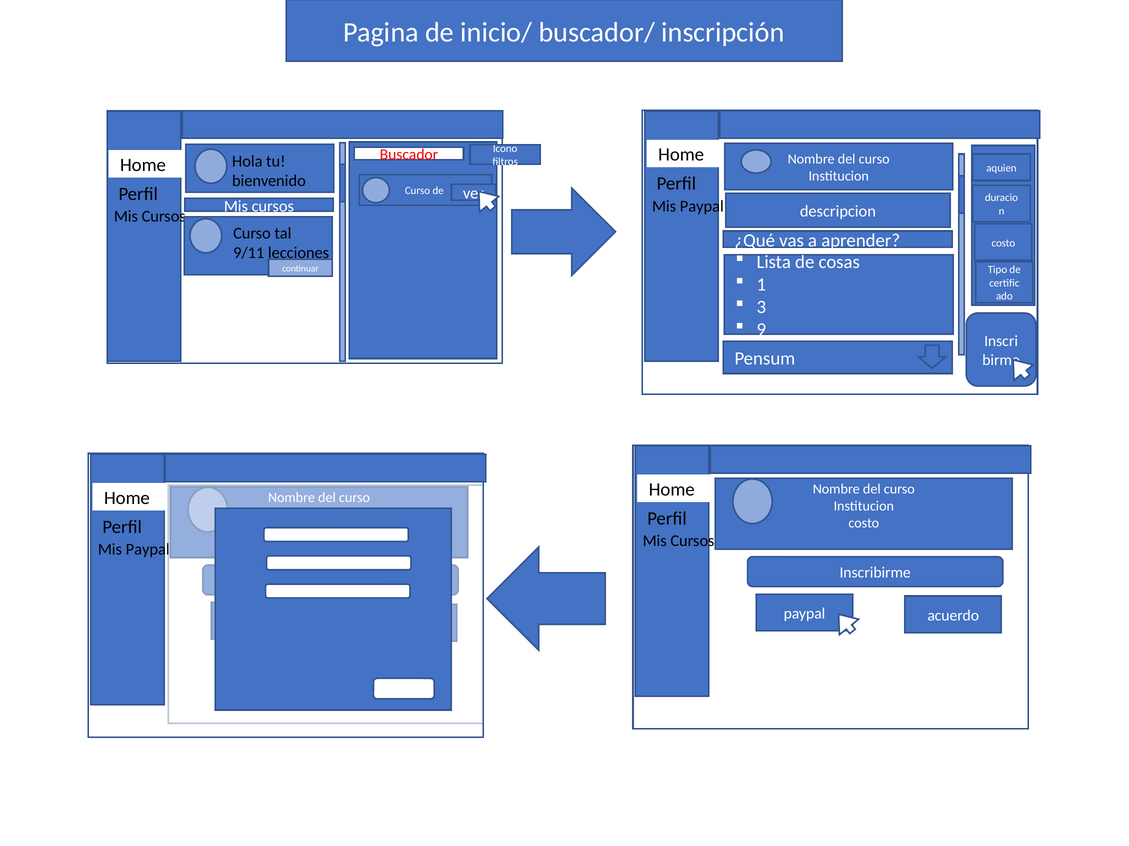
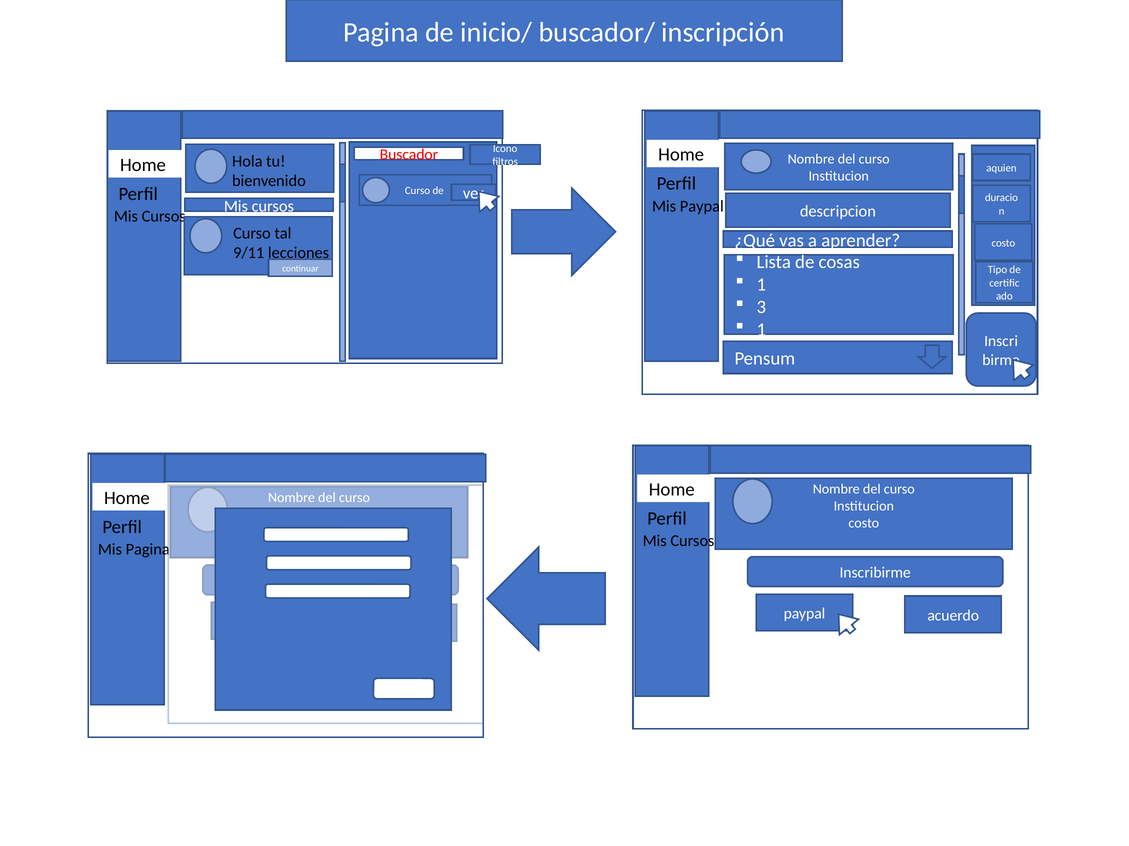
9 at (761, 330): 9 -> 1
Paypal at (148, 550): Paypal -> Pagina
